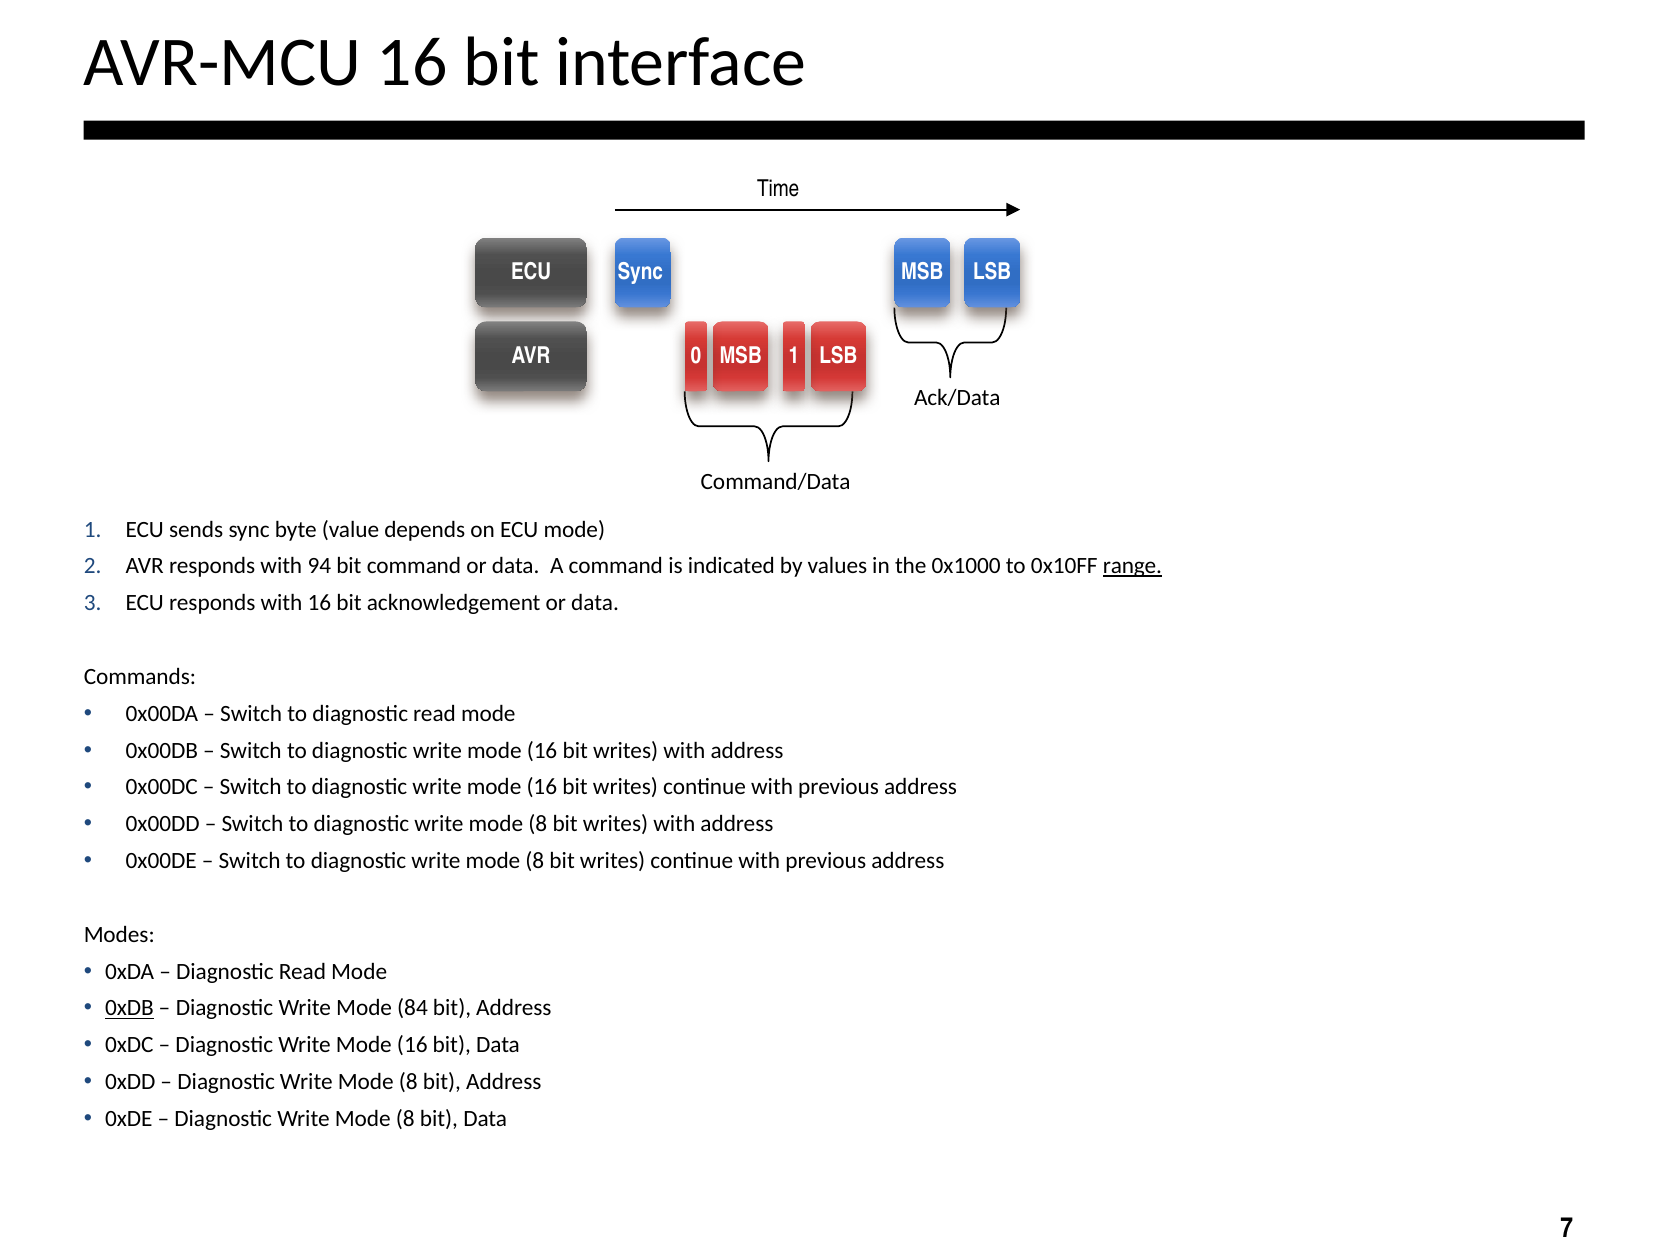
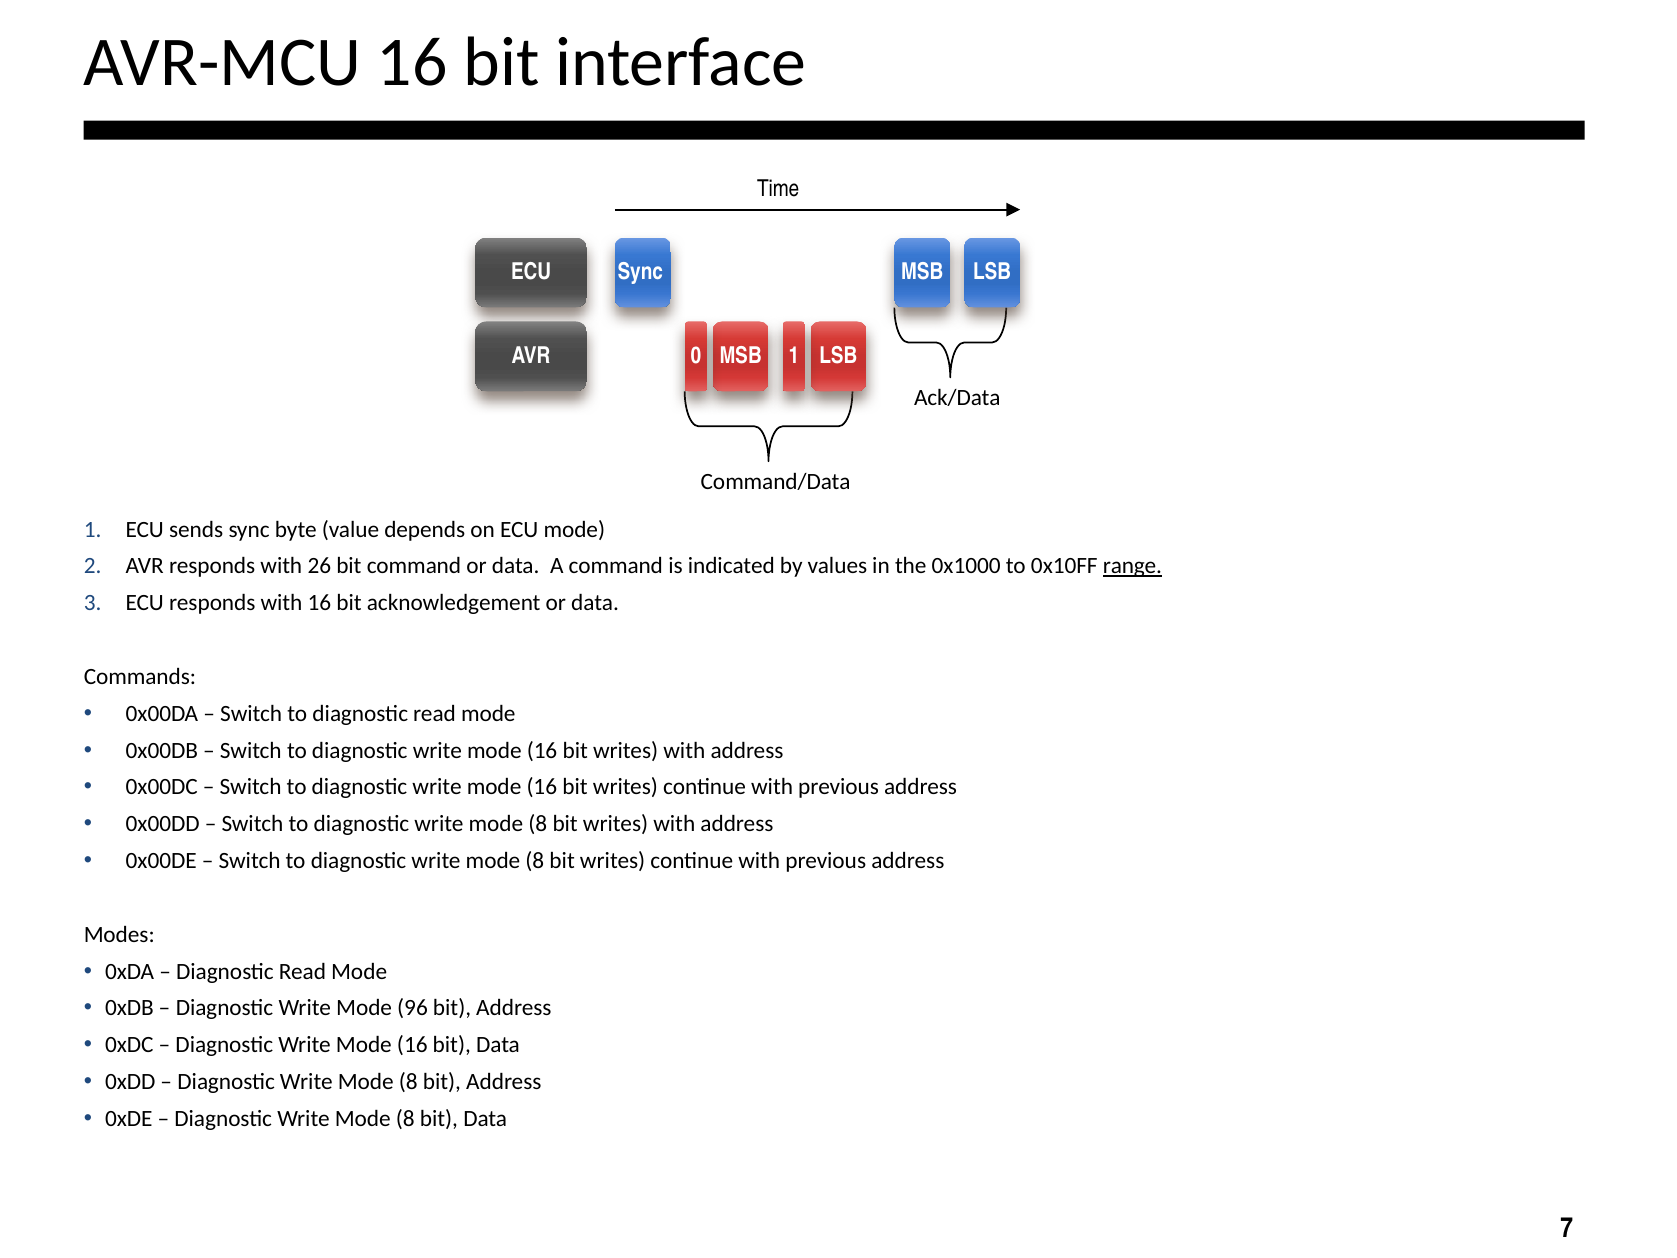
94: 94 -> 26
0xDB underline: present -> none
84: 84 -> 96
